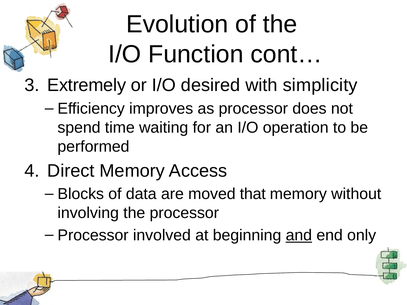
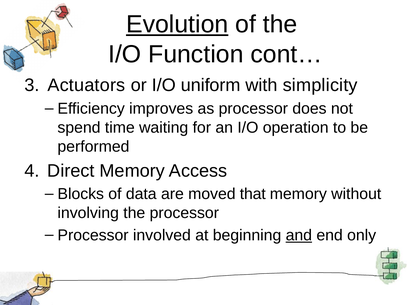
Evolution underline: none -> present
Extremely: Extremely -> Actuators
desired: desired -> uniform
